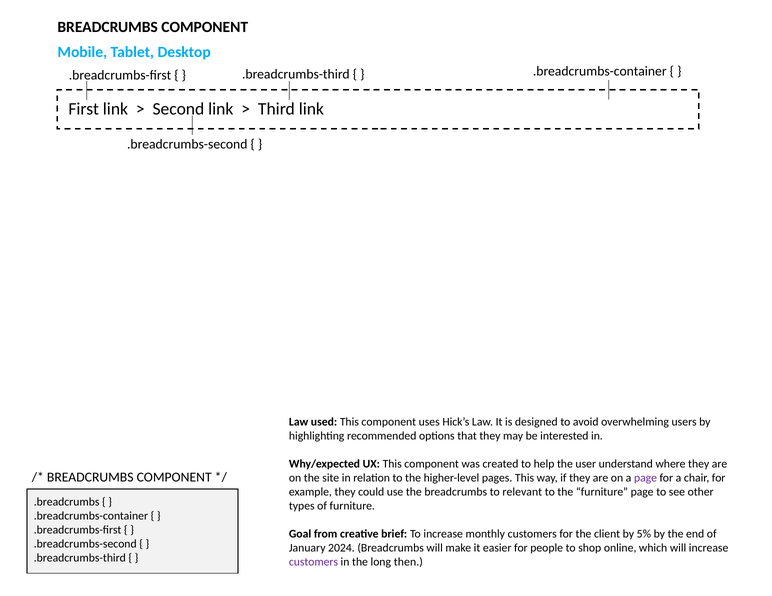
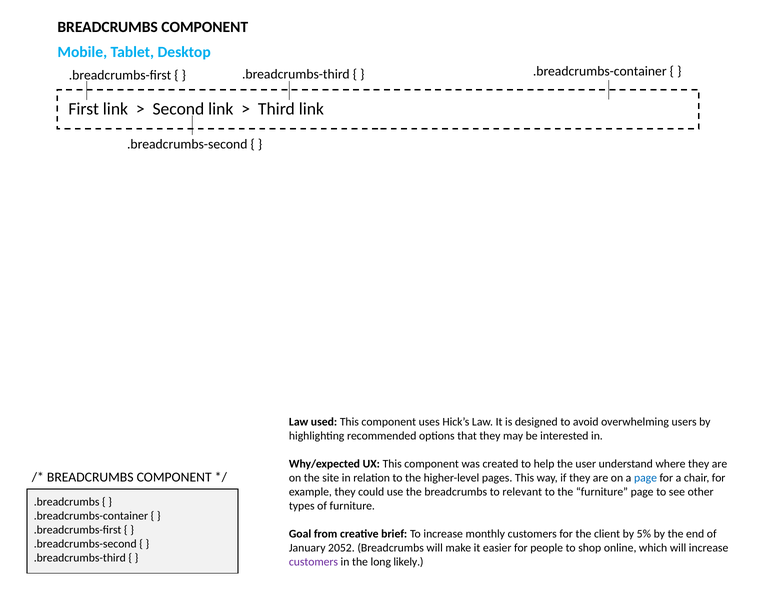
page at (645, 478) colour: purple -> blue
2024: 2024 -> 2052
then: then -> likely
